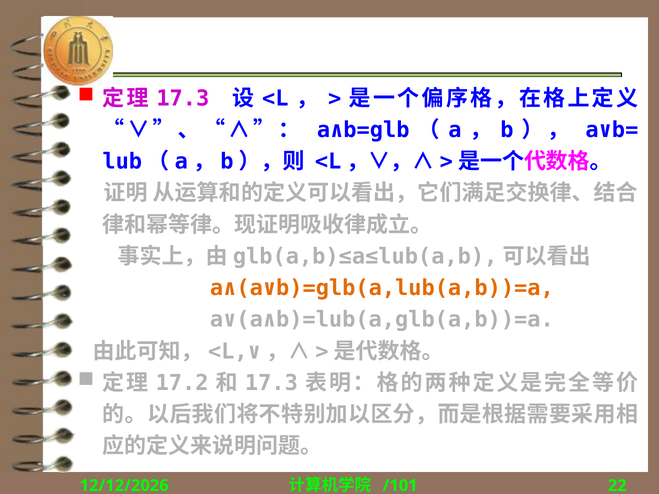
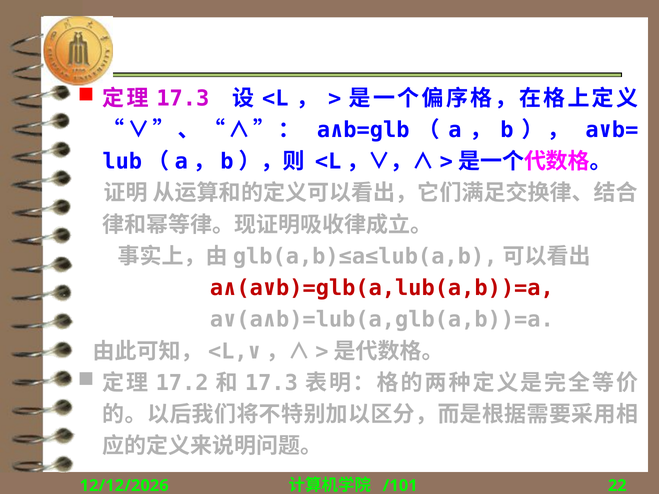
a∧(a∨b)=glb(a,lub(a,b))=a colour: orange -> red
